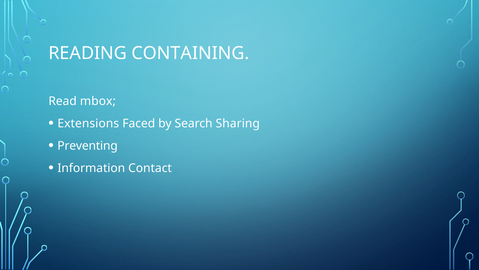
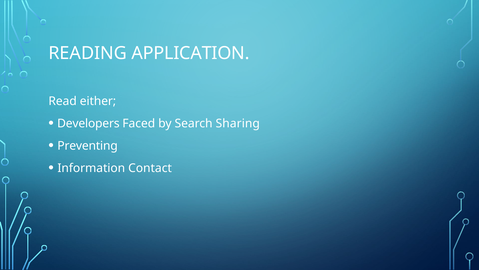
CONTAINING: CONTAINING -> APPLICATION
mbox: mbox -> either
Extensions: Extensions -> Developers
